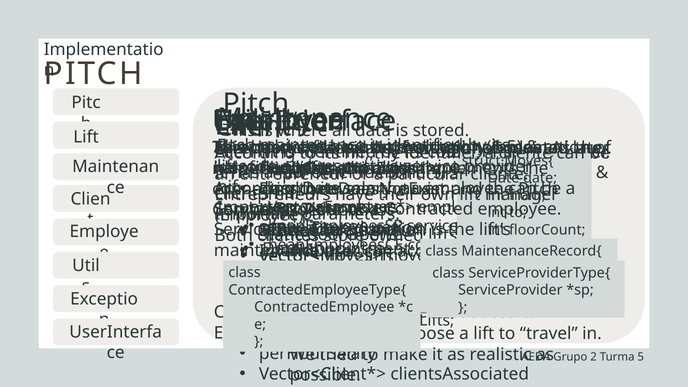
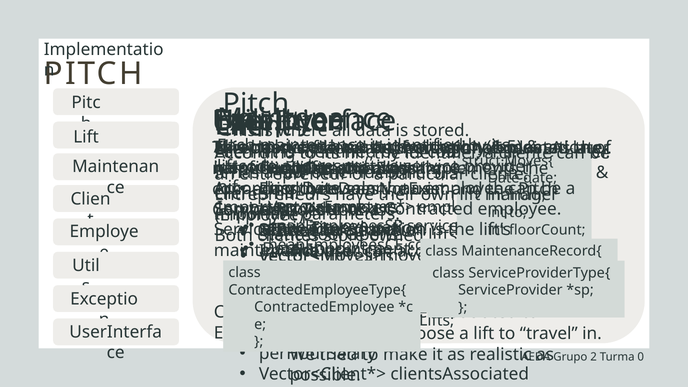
5: 5 -> 0
